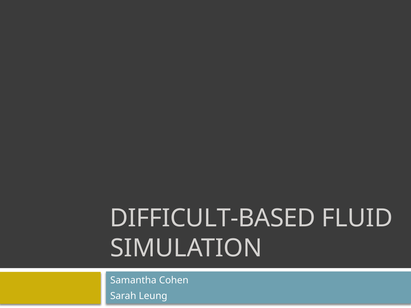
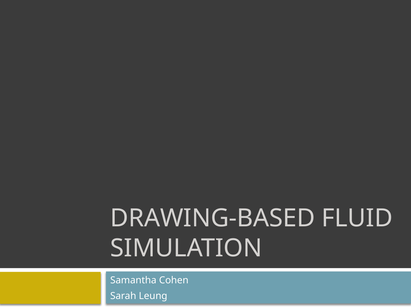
DIFFICULT-BASED: DIFFICULT-BASED -> DRAWING-BASED
